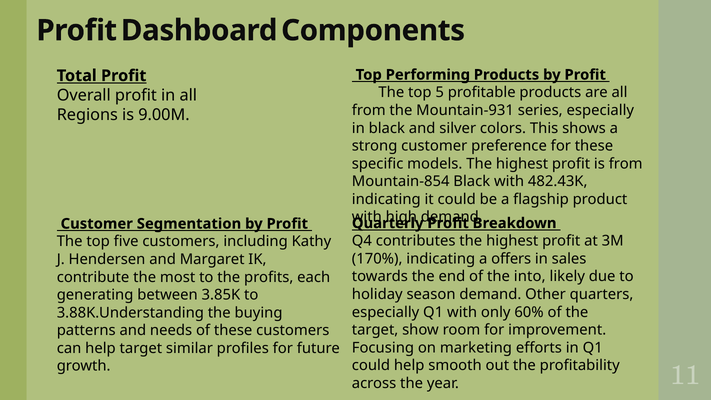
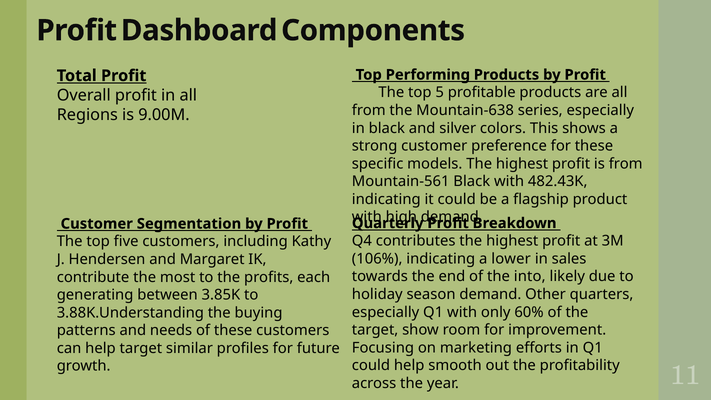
Mountain-931: Mountain-931 -> Mountain-638
Mountain-854: Mountain-854 -> Mountain-561
170%: 170% -> 106%
offers: offers -> lower
